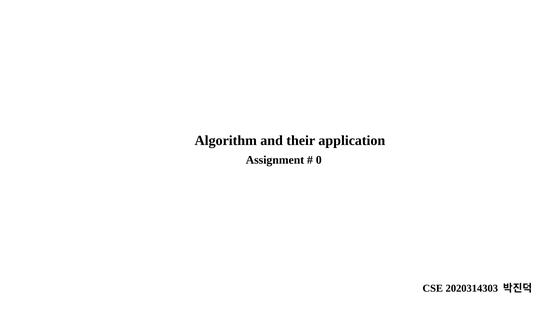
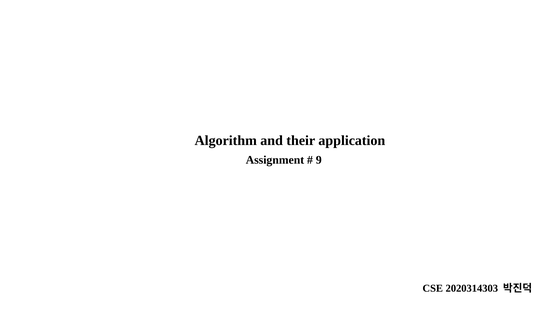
0: 0 -> 9
